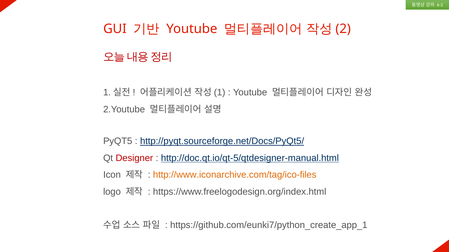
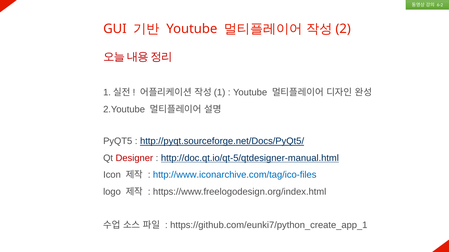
http://www.iconarchive.com/tag/ico-files colour: orange -> blue
